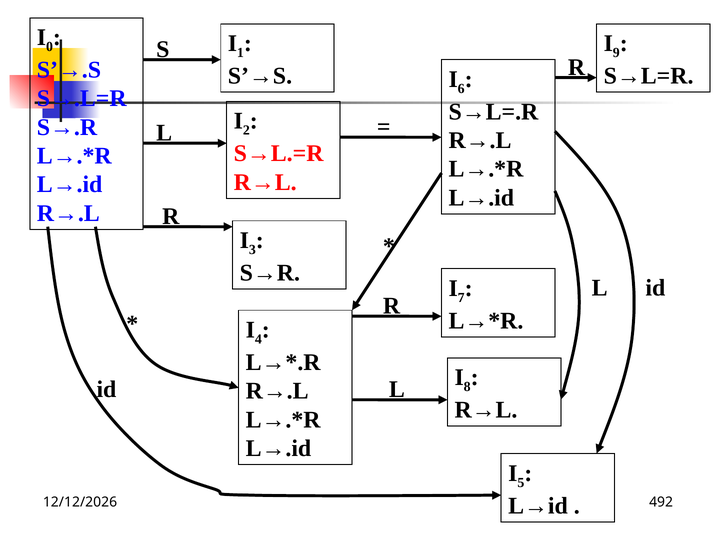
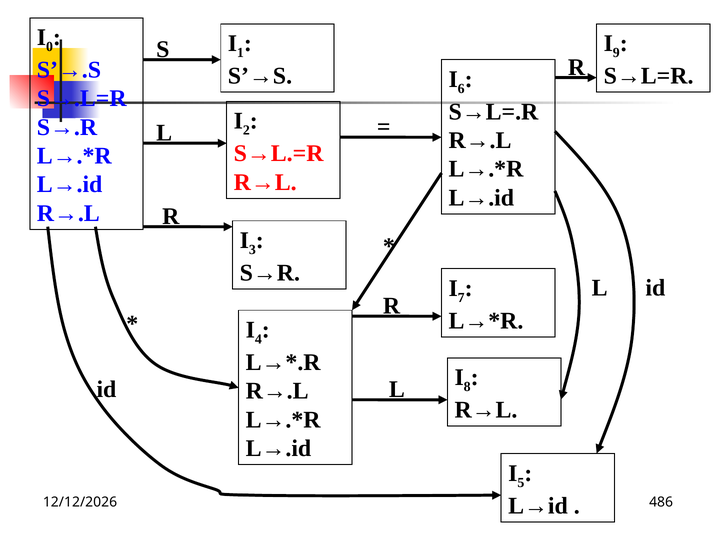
492: 492 -> 486
